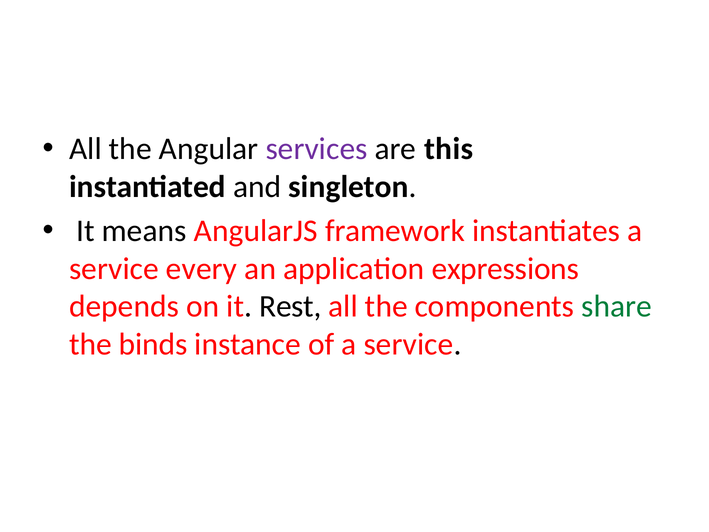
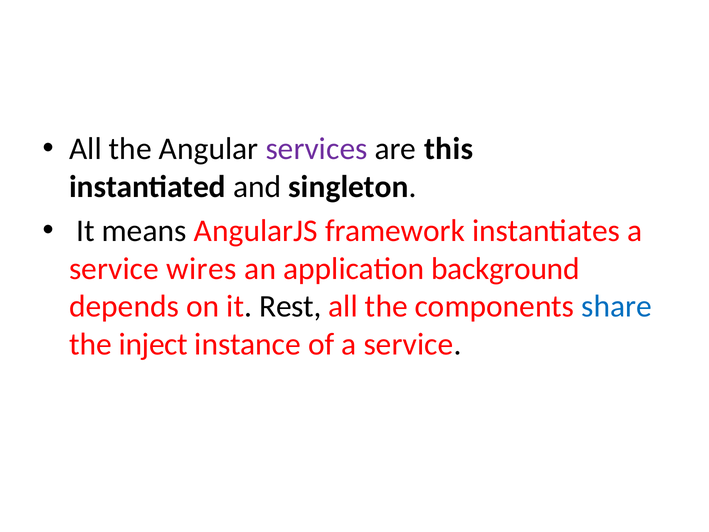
every: every -> wires
expressions: expressions -> background
share colour: green -> blue
binds: binds -> inject
